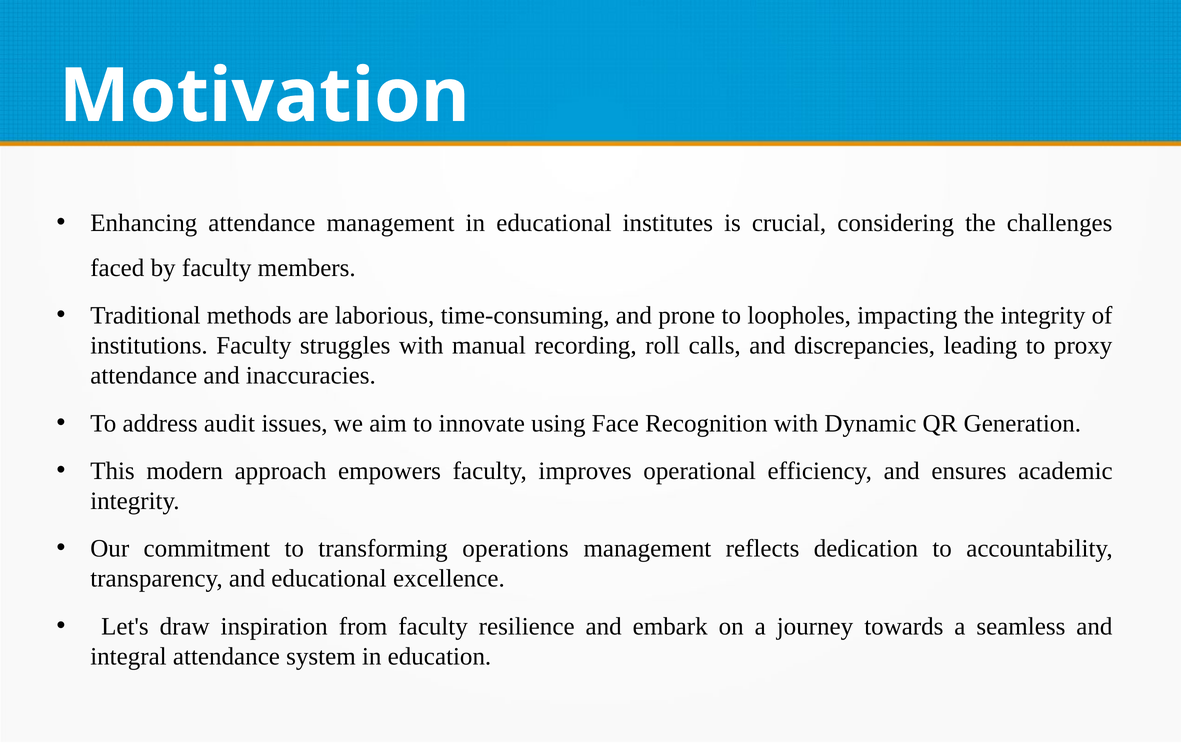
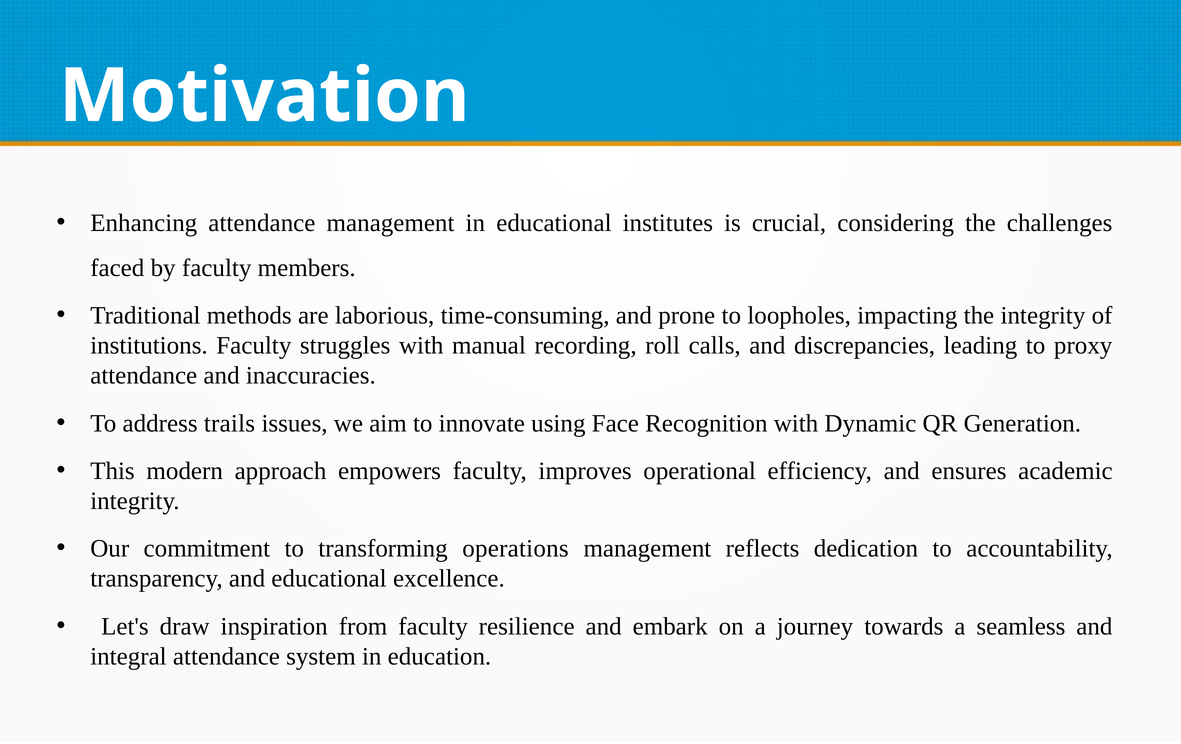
audit: audit -> trails
